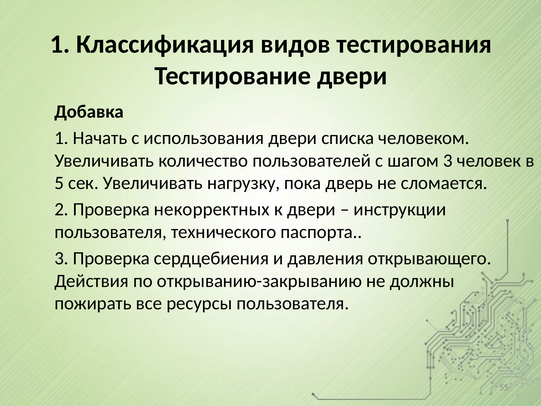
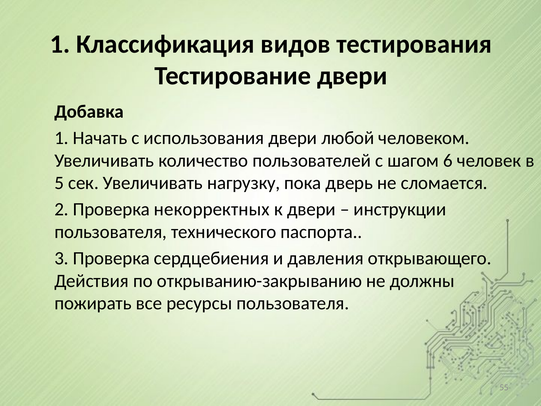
списка: списка -> любой
шагом 3: 3 -> 6
